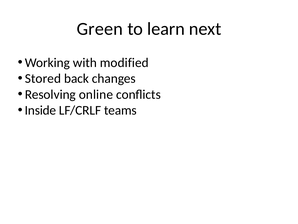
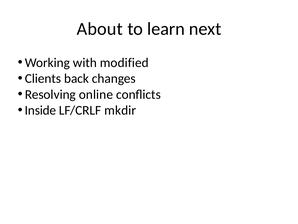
Green: Green -> About
Stored: Stored -> Clients
teams: teams -> mkdir
